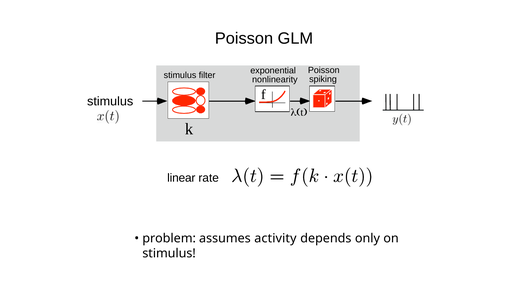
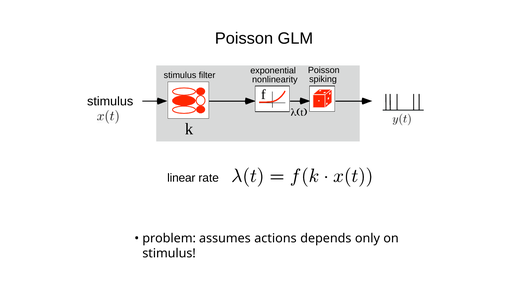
activity: activity -> actions
